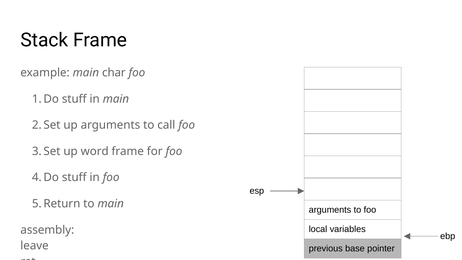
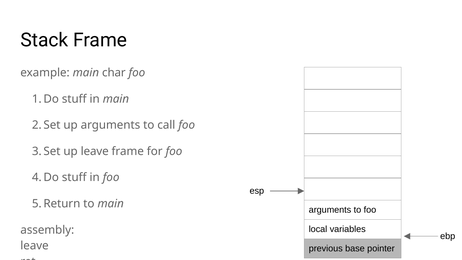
up word: word -> leave
